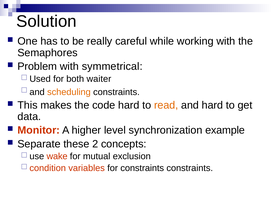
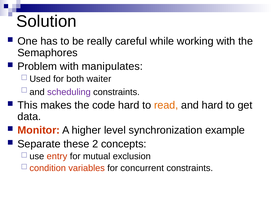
symmetrical: symmetrical -> manipulates
scheduling colour: orange -> purple
wake: wake -> entry
for constraints: constraints -> concurrent
